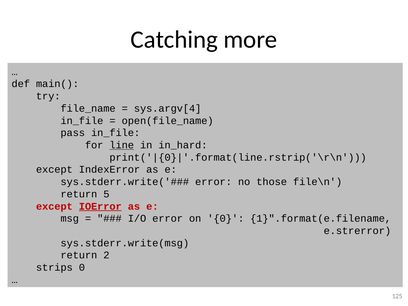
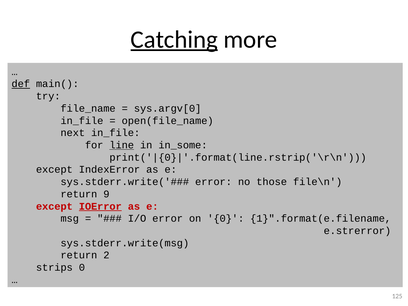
Catching underline: none -> present
def underline: none -> present
sys.argv[4: sys.argv[4 -> sys.argv[0
pass: pass -> next
in_hard: in_hard -> in_some
5: 5 -> 9
